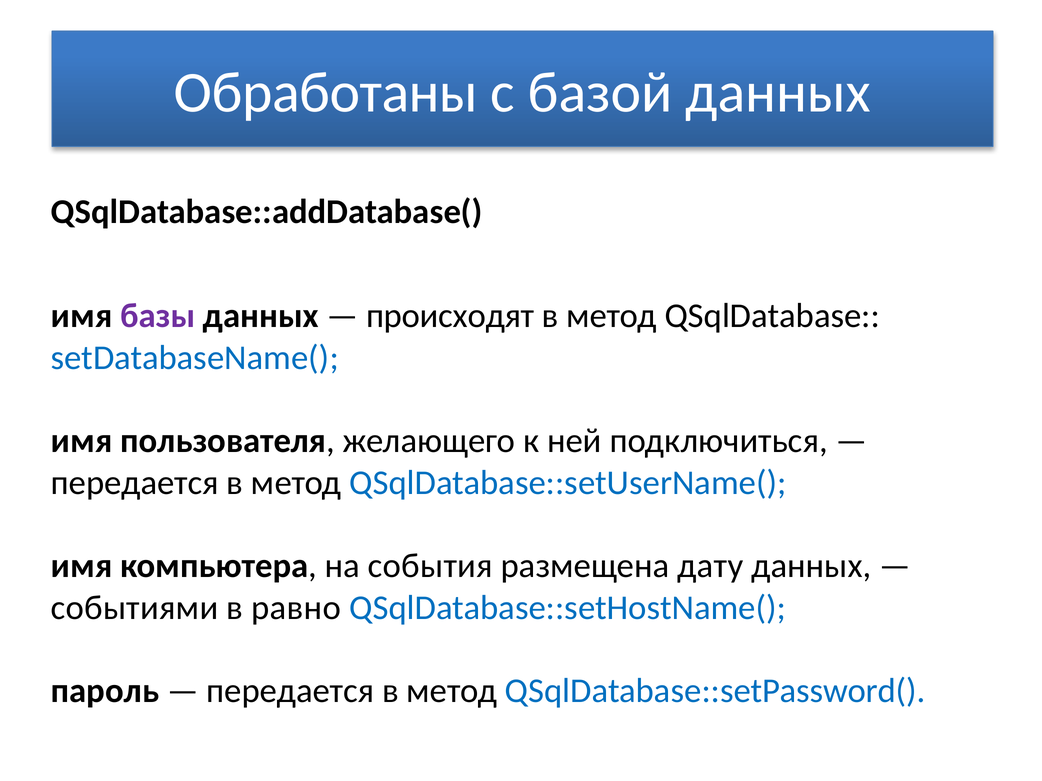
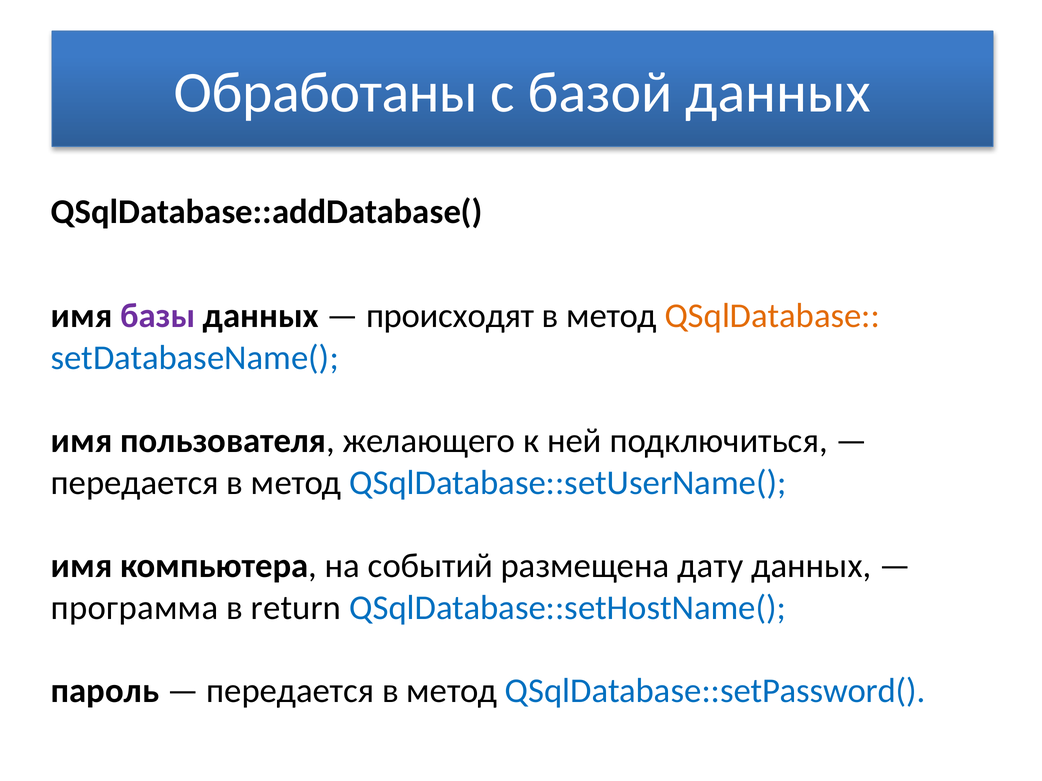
QSqlDatabase colour: black -> orange
события: события -> событий
событиями: событиями -> программа
равно: равно -> return
